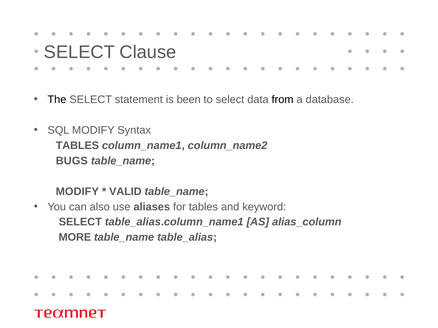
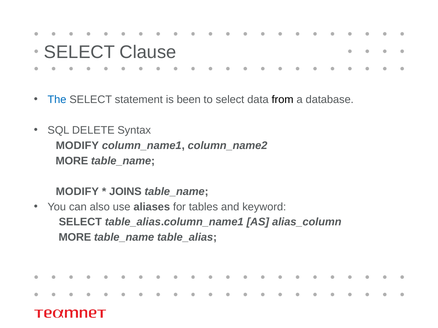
The colour: black -> blue
SQL MODIFY: MODIFY -> DELETE
TABLES at (77, 146): TABLES -> MODIFY
BUGS at (72, 161): BUGS -> MORE
VALID: VALID -> JOINS
